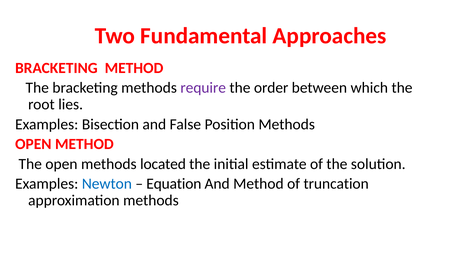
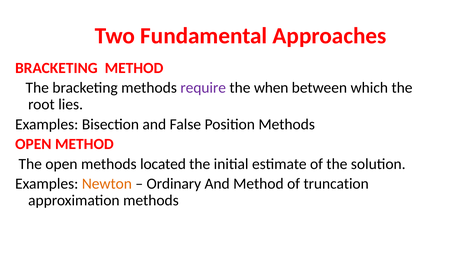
order: order -> when
Newton colour: blue -> orange
Equation: Equation -> Ordinary
